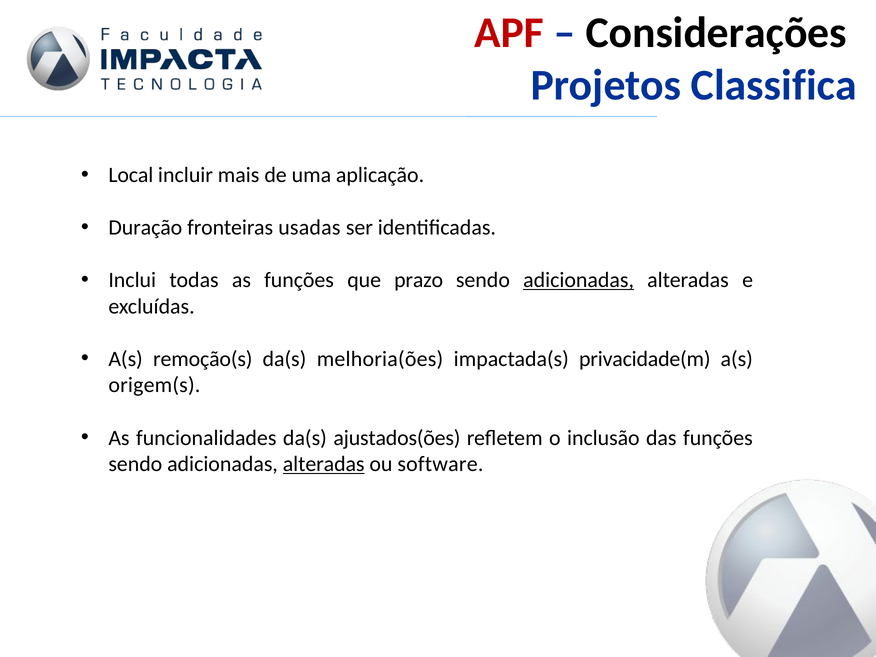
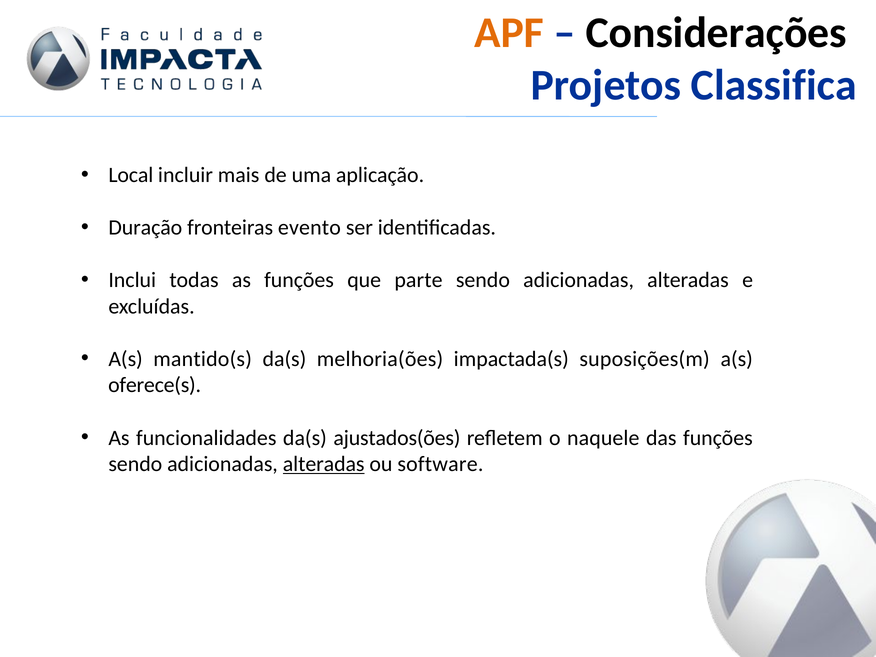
APF colour: red -> orange
usadas: usadas -> evento
prazo: prazo -> parte
adicionadas at (579, 280) underline: present -> none
remoção(s: remoção(s -> mantido(s
privacidade(m: privacidade(m -> suposições(m
origem(s: origem(s -> oferece(s
inclusão: inclusão -> naquele
